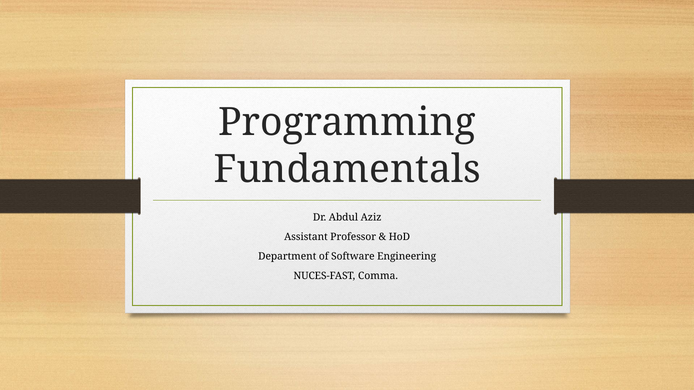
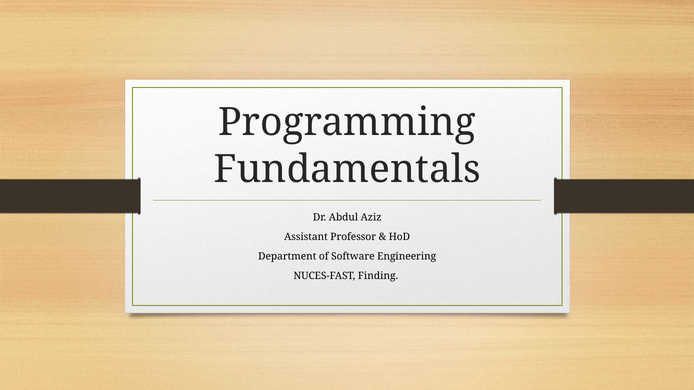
Comma: Comma -> Finding
